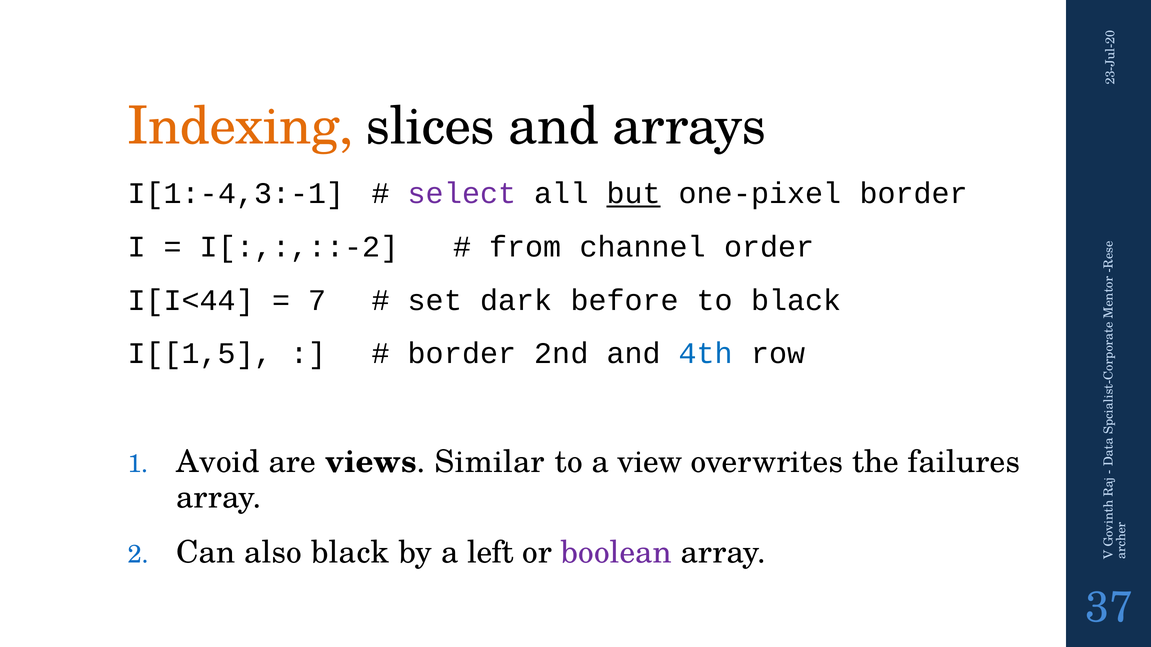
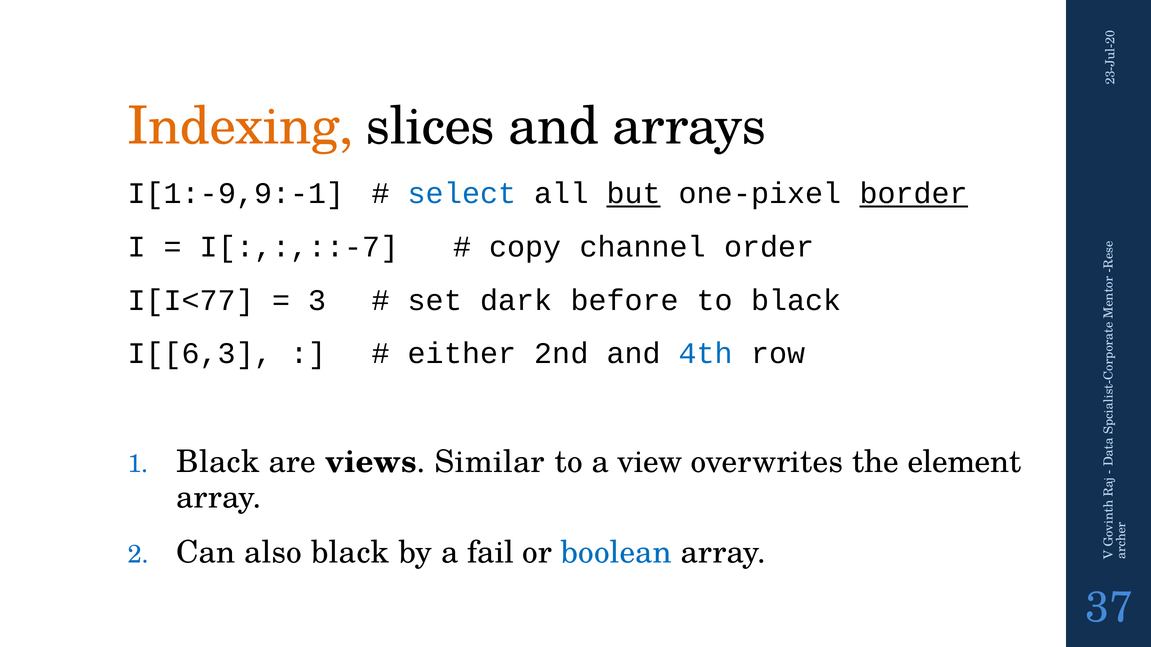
I[1:-4,3:-1: I[1:-4,3:-1 -> I[1:-9,9:-1
select colour: purple -> blue
border at (914, 194) underline: none -> present
I[:,:,::-2: I[:,:,::-2 -> I[:,:,::-7
from: from -> copy
I[I<44: I[I<44 -> I[I<77
7 at (317, 300): 7 -> 3
I[[1,5: I[[1,5 -> I[[6,3
border at (462, 354): border -> either
Avoid at (218, 462): Avoid -> Black
failures: failures -> element
left: left -> fail
boolean colour: purple -> blue
